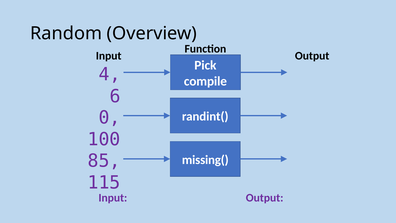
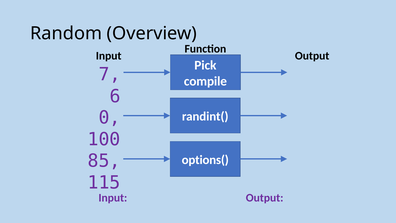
4: 4 -> 7
missing(: missing( -> options(
